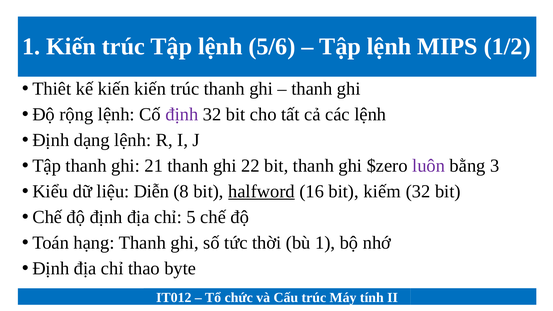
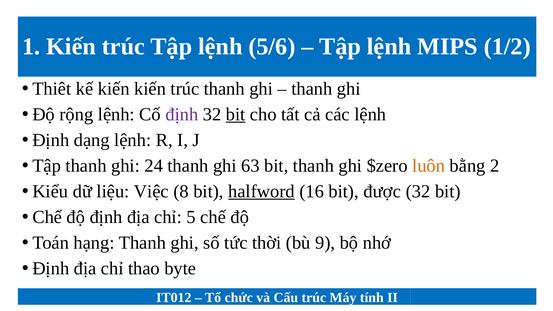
bit at (236, 114) underline: none -> present
21: 21 -> 24
22: 22 -> 63
luôn colour: purple -> orange
3: 3 -> 2
Diễn: Diễn -> Việc
kiếm: kiếm -> được
bù 1: 1 -> 9
